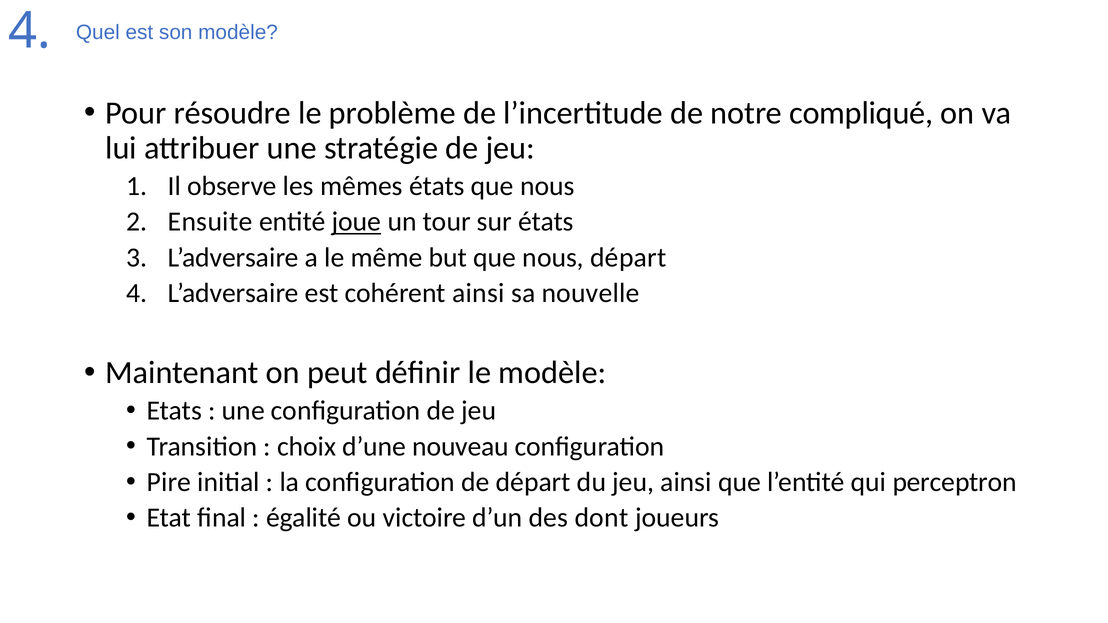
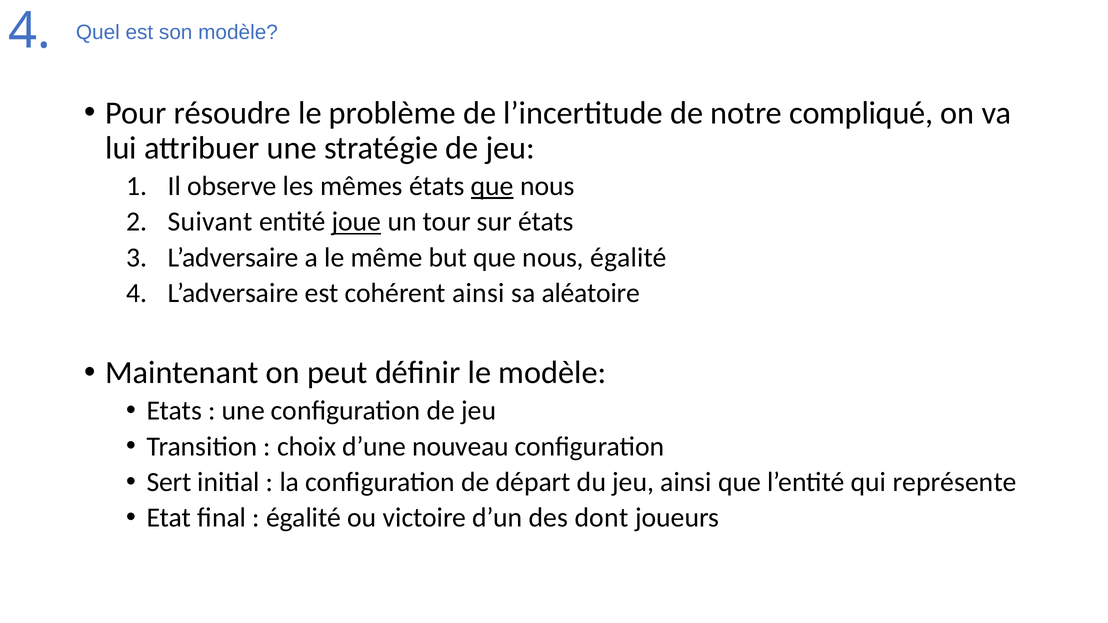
que at (492, 186) underline: none -> present
Ensuite: Ensuite -> Suivant
nous départ: départ -> égalité
nouvelle: nouvelle -> aléatoire
Pire: Pire -> Sert
perceptron: perceptron -> représente
